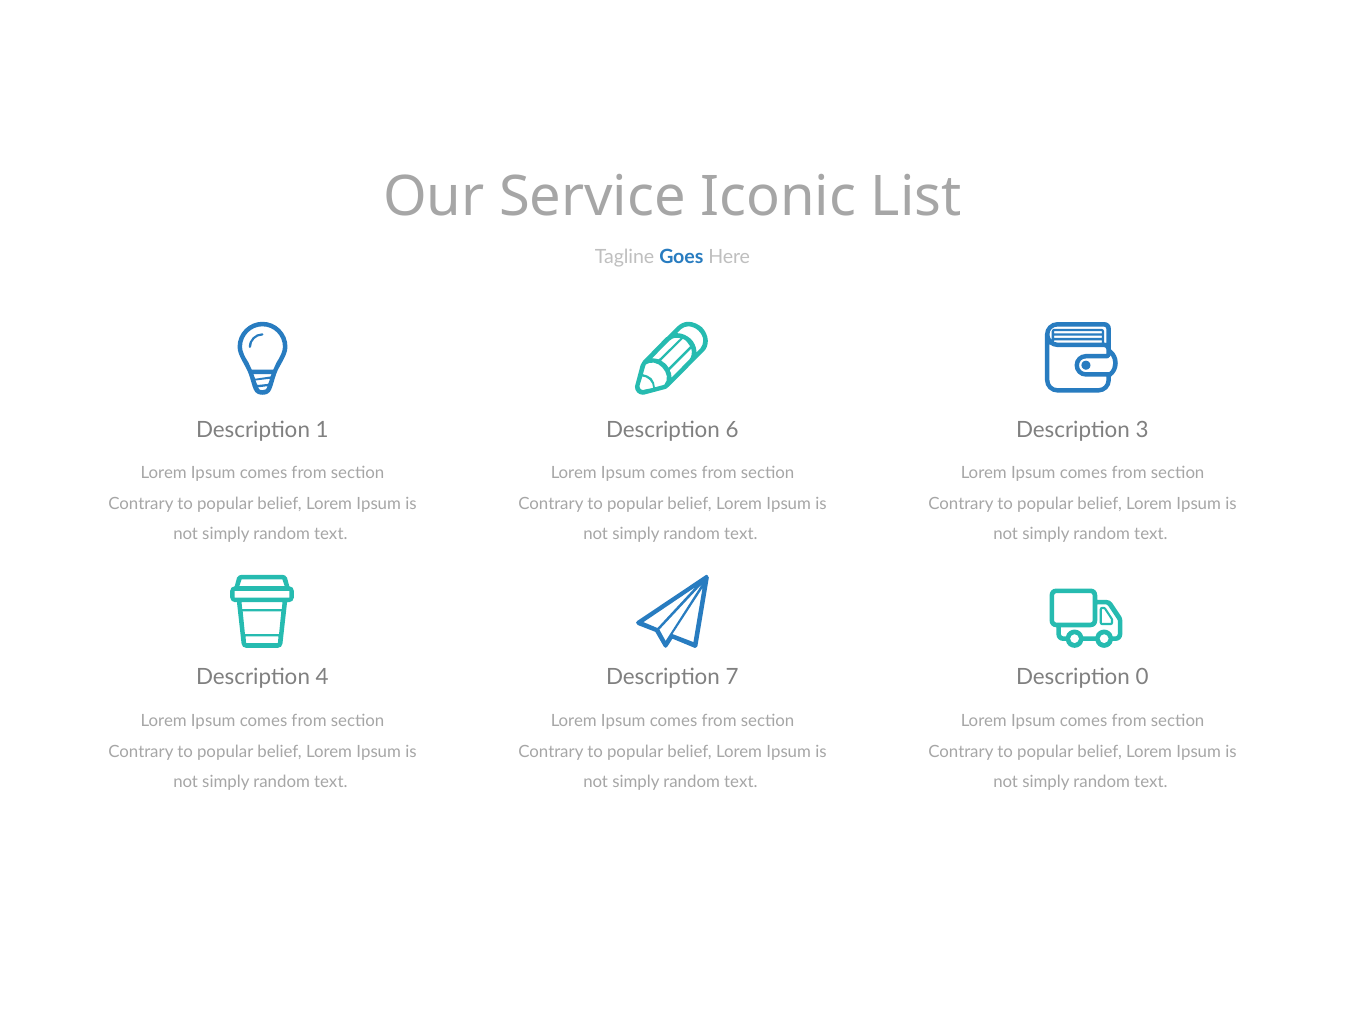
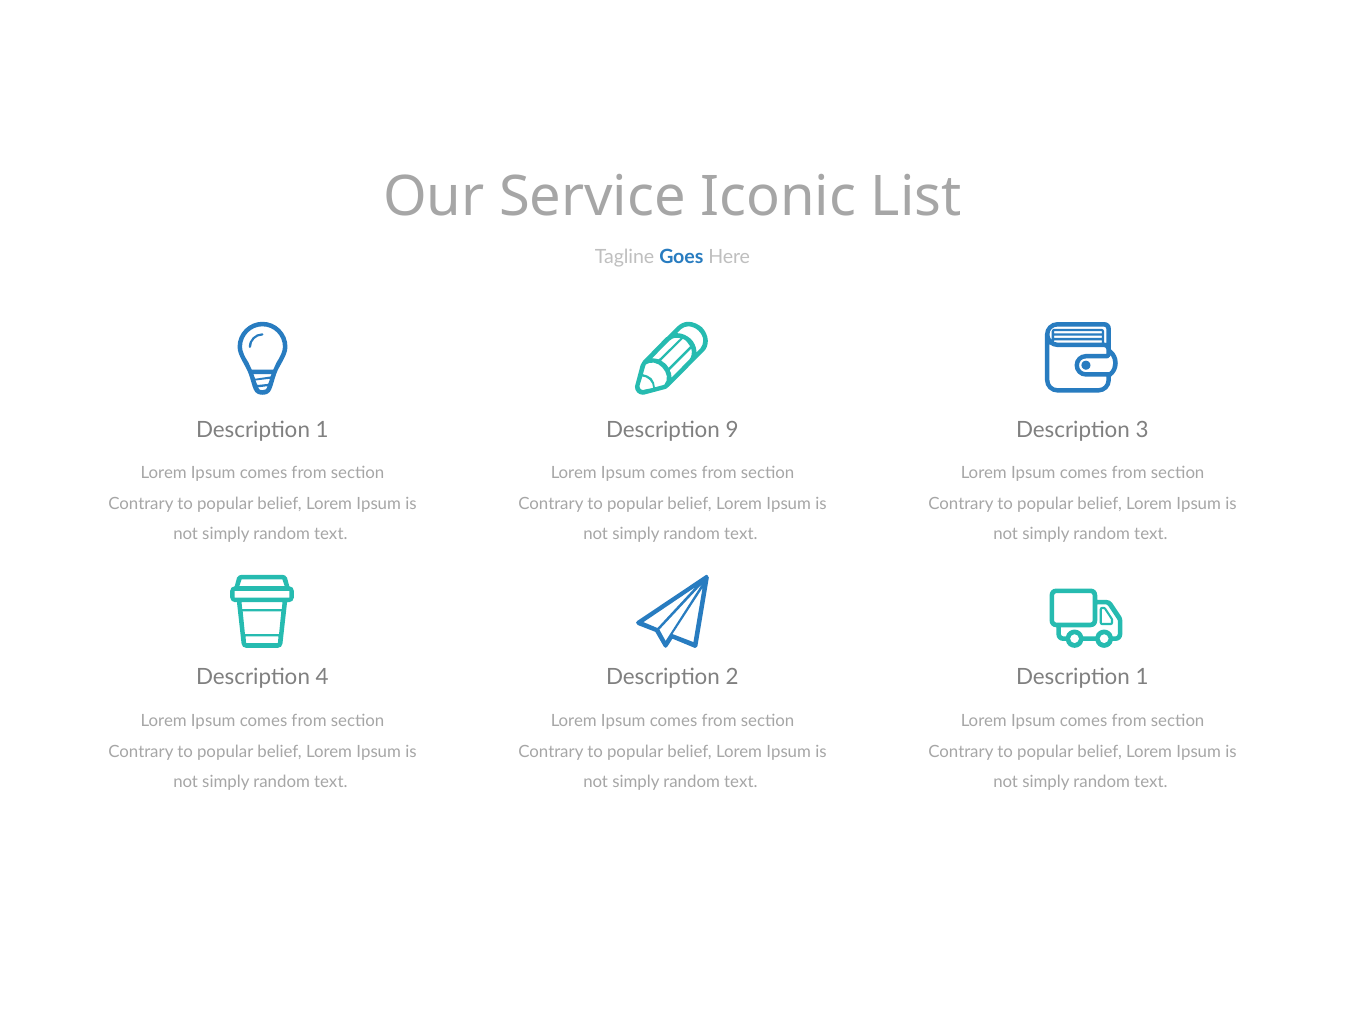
6: 6 -> 9
7: 7 -> 2
0 at (1142, 677): 0 -> 1
